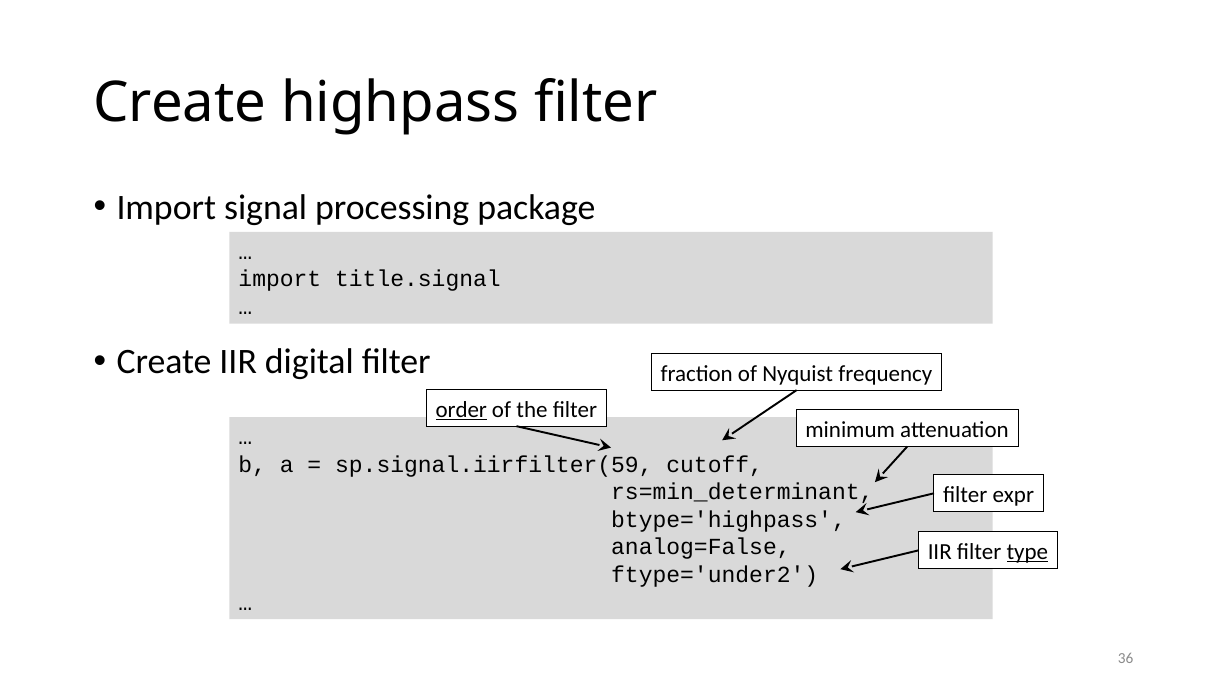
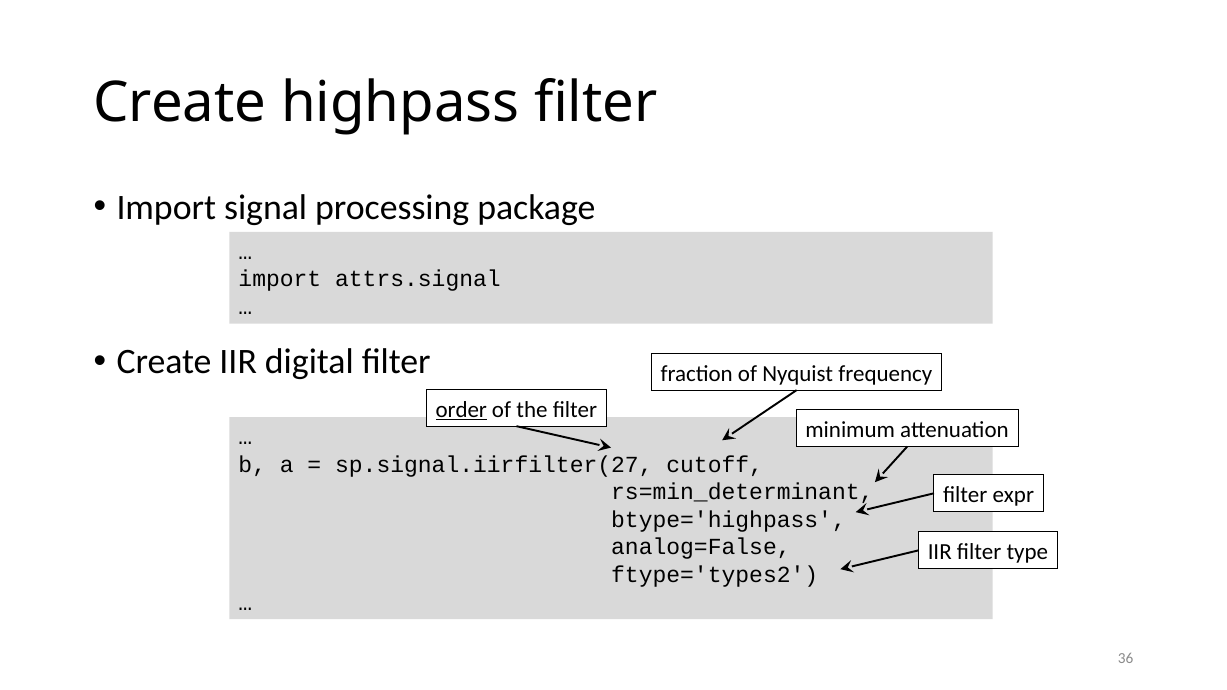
title.signal: title.signal -> attrs.signal
sp.signal.iirfilter(59: sp.signal.iirfilter(59 -> sp.signal.iirfilter(27
type underline: present -> none
ftype='under2: ftype='under2 -> ftype='types2
